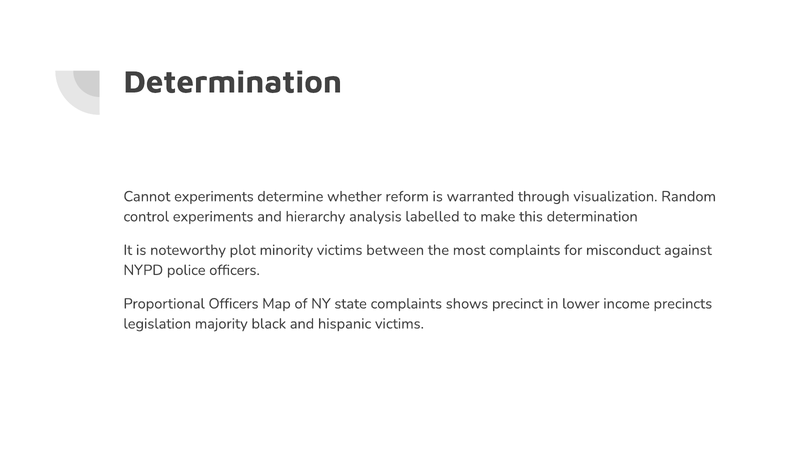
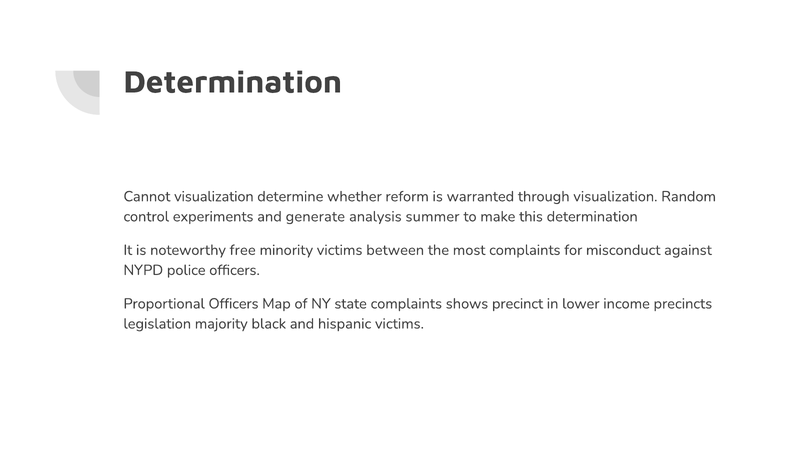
Cannot experiments: experiments -> visualization
hierarchy: hierarchy -> generate
labelled: labelled -> summer
plot: plot -> free
